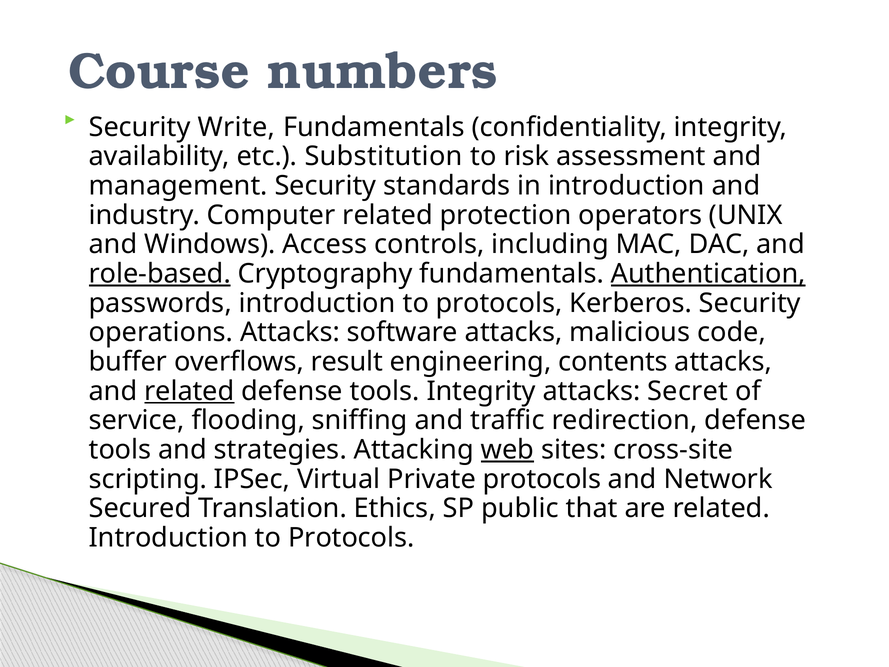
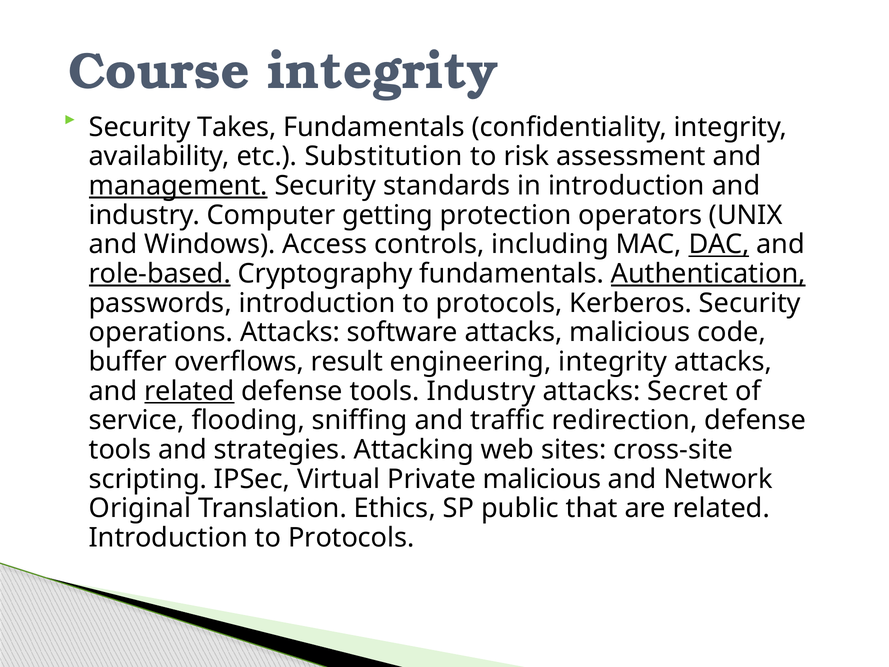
Course numbers: numbers -> integrity
Write: Write -> Takes
management underline: none -> present
Computer related: related -> getting
DAC underline: none -> present
engineering contents: contents -> integrity
tools Integrity: Integrity -> Industry
web underline: present -> none
Private protocols: protocols -> malicious
Secured: Secured -> Original
